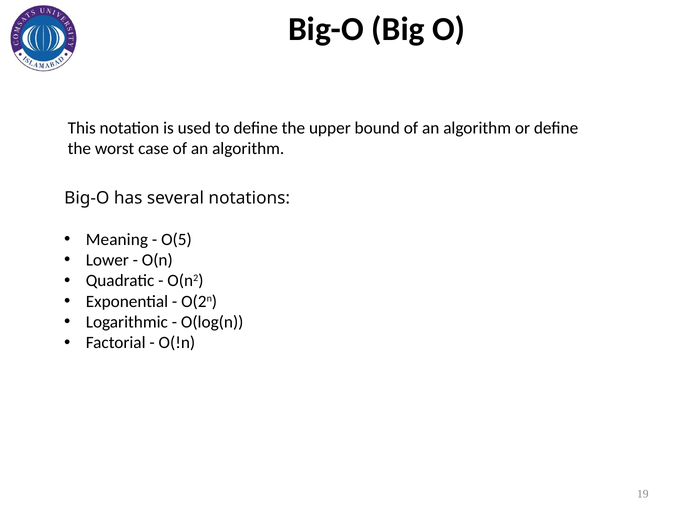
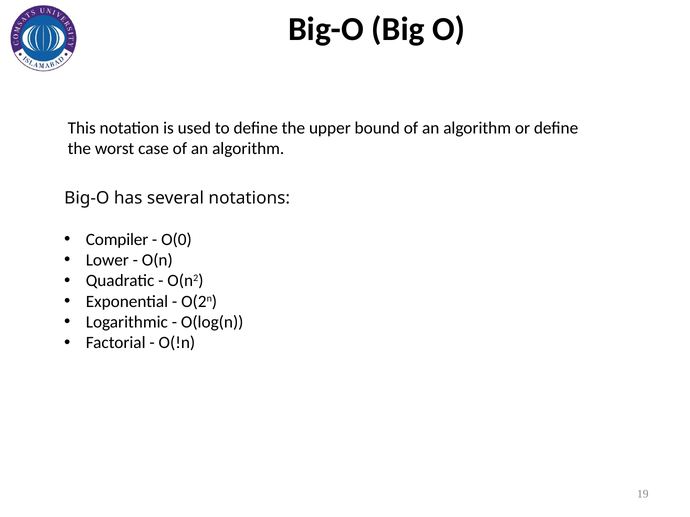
Meaning: Meaning -> Compiler
O(5: O(5 -> O(0
